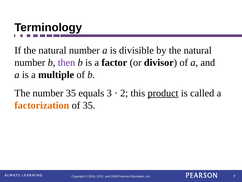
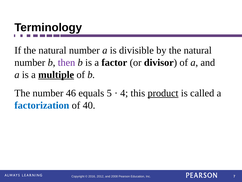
multiple underline: none -> present
number 35: 35 -> 46
3: 3 -> 5
2: 2 -> 4
factorization colour: orange -> blue
of 35: 35 -> 40
